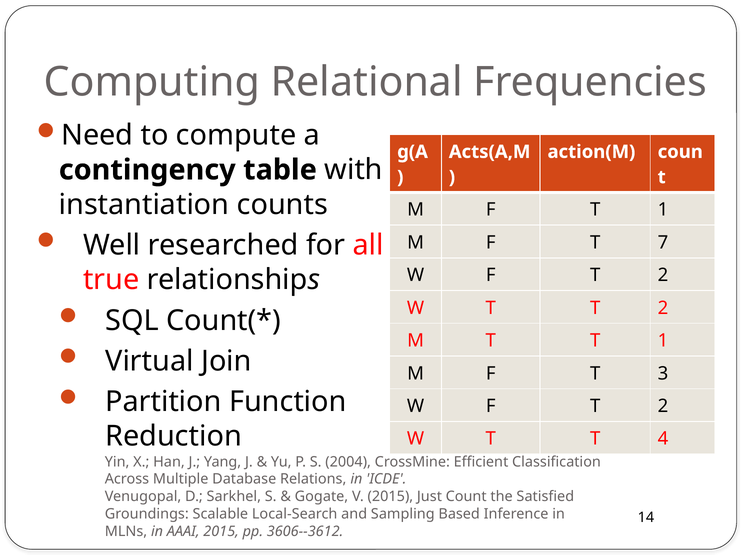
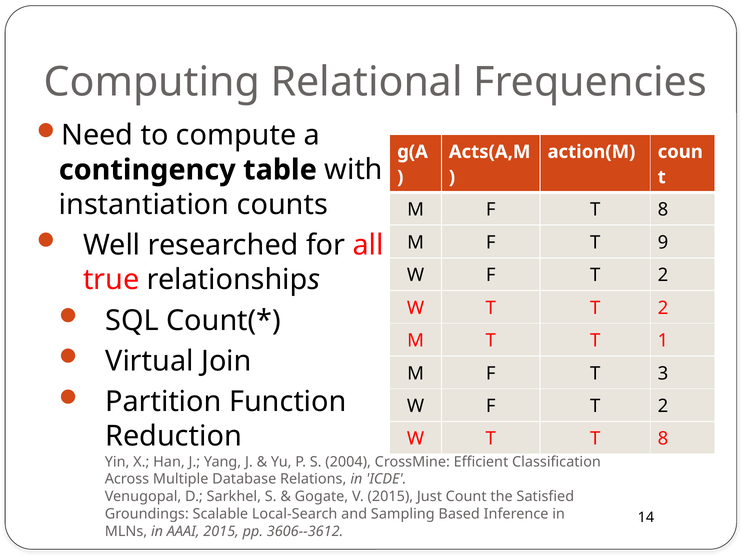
F T 1: 1 -> 8
7: 7 -> 9
T T 4: 4 -> 8
